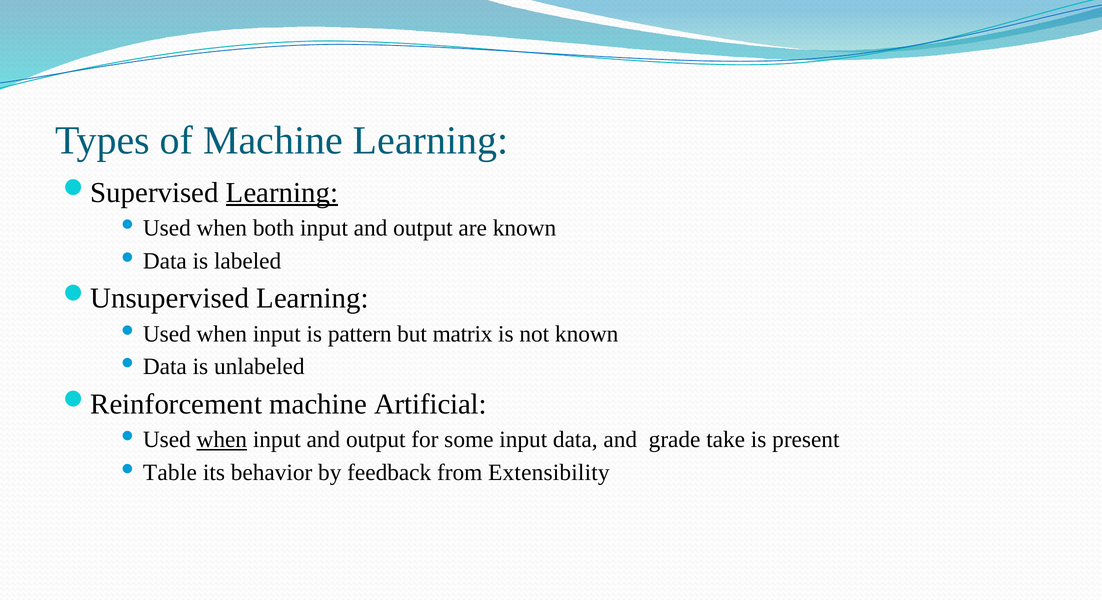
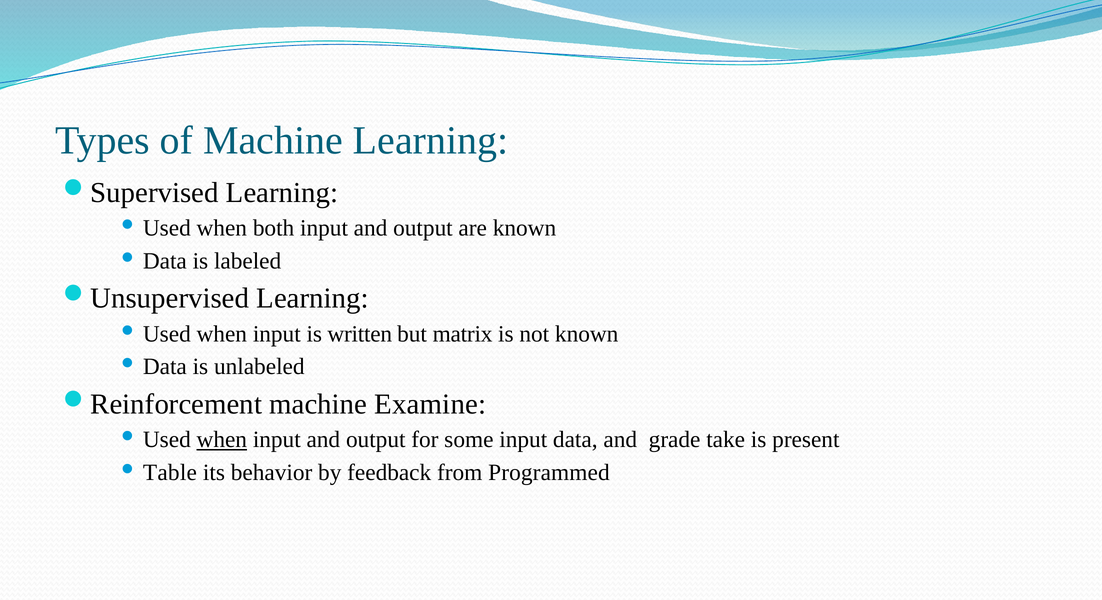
Learning at (282, 193) underline: present -> none
pattern: pattern -> written
Artificial: Artificial -> Examine
Extensibility: Extensibility -> Programmed
